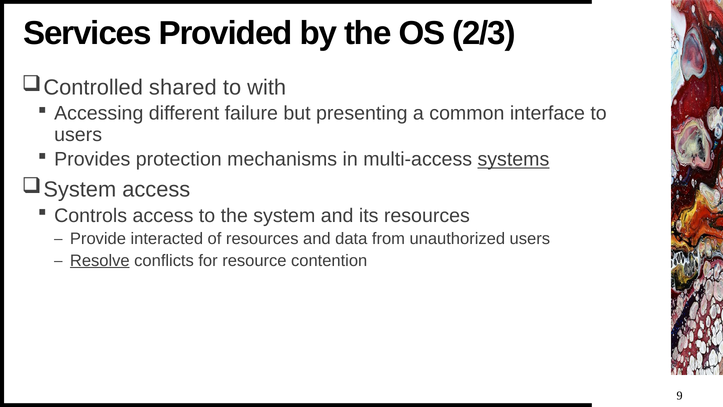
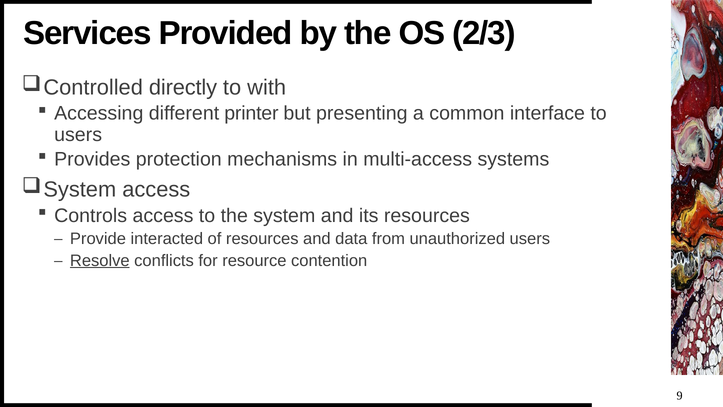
shared: shared -> directly
failure: failure -> printer
systems underline: present -> none
